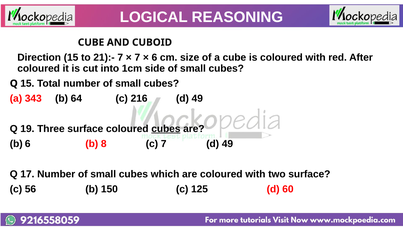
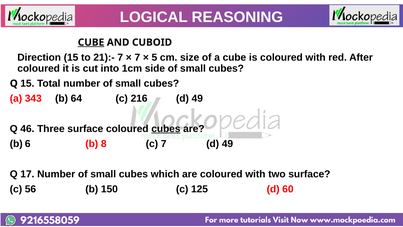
CUBE at (91, 42) underline: none -> present
6: 6 -> 5
19: 19 -> 46
